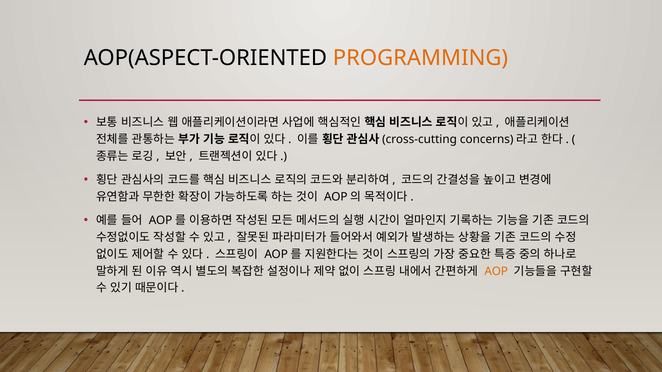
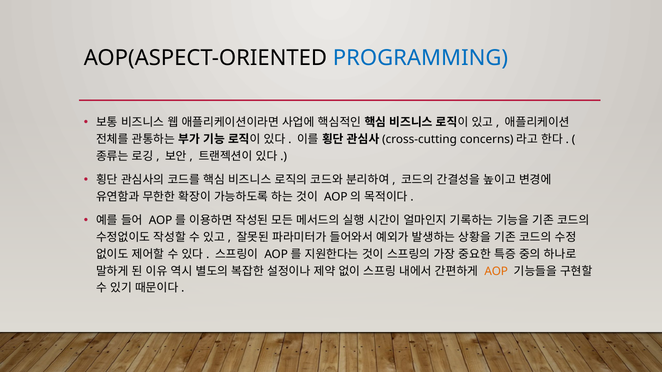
PROGRAMMING colour: orange -> blue
